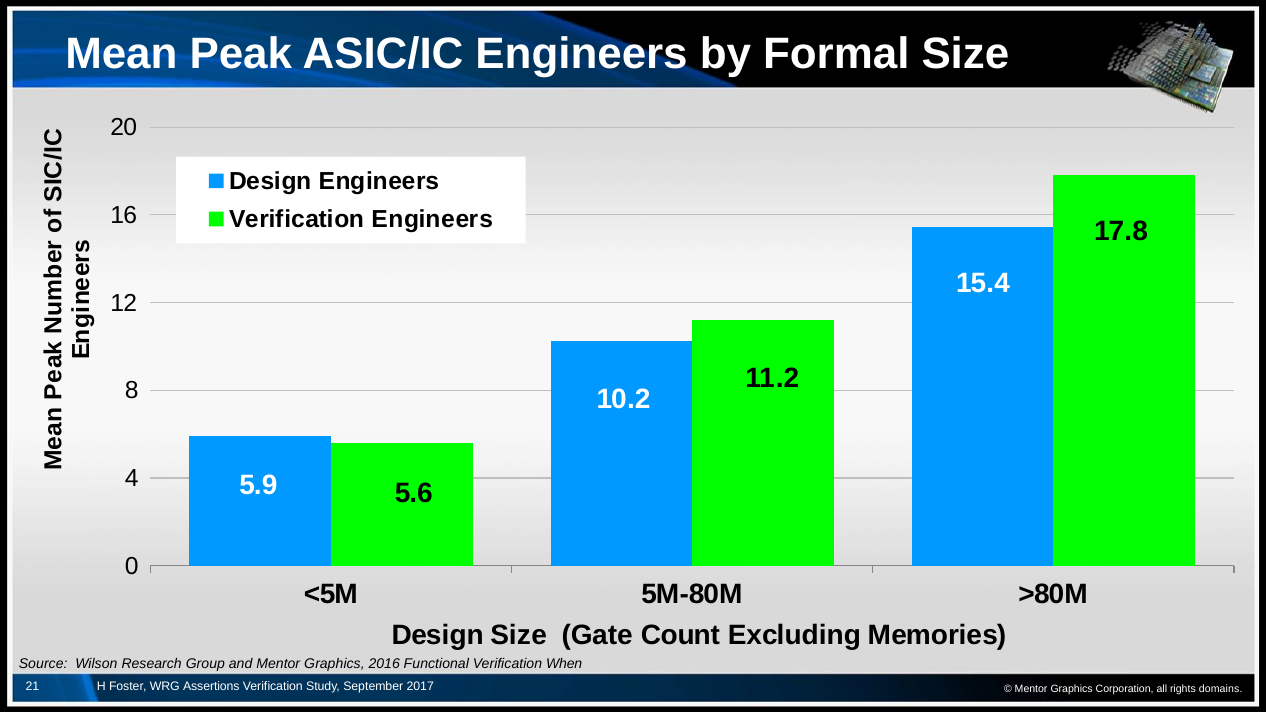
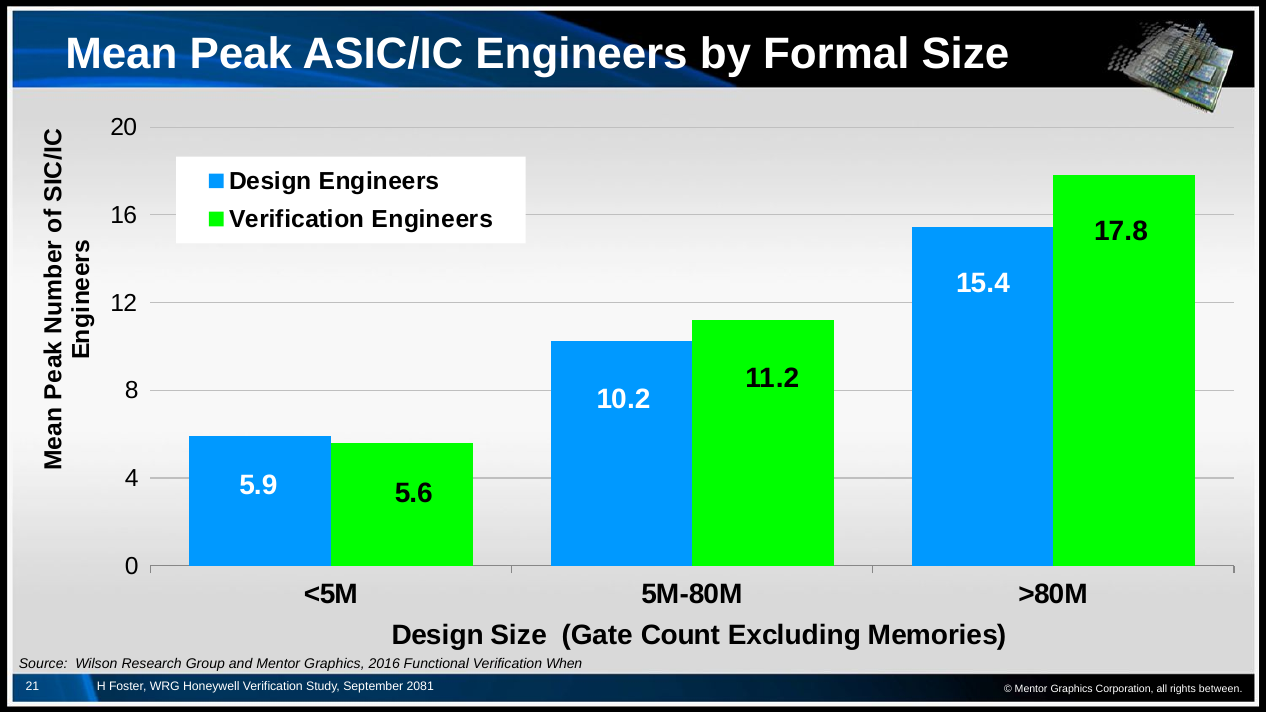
Assertions: Assertions -> Honeywell
2017: 2017 -> 2081
domains: domains -> between
